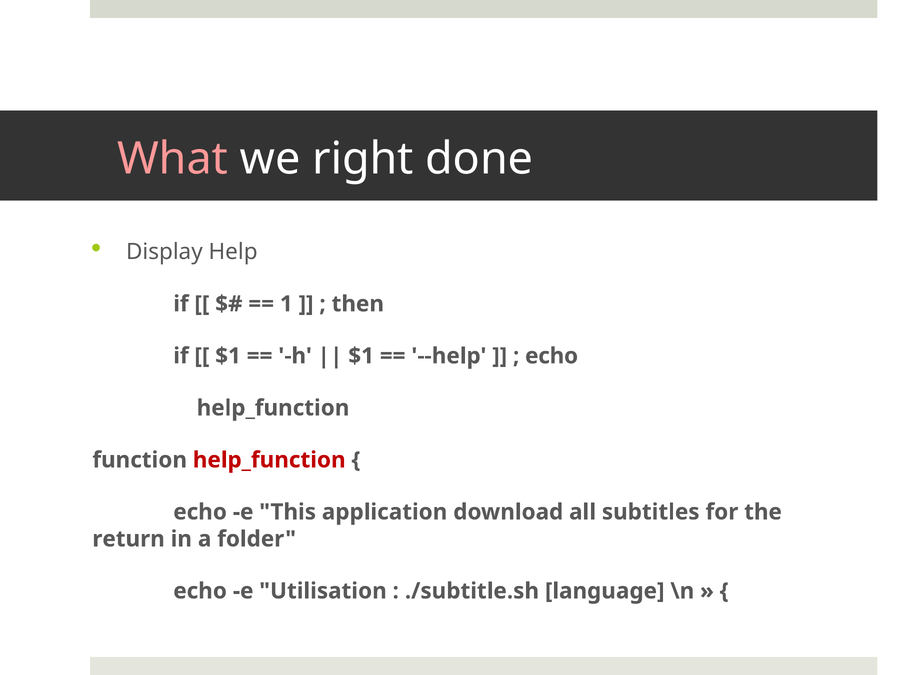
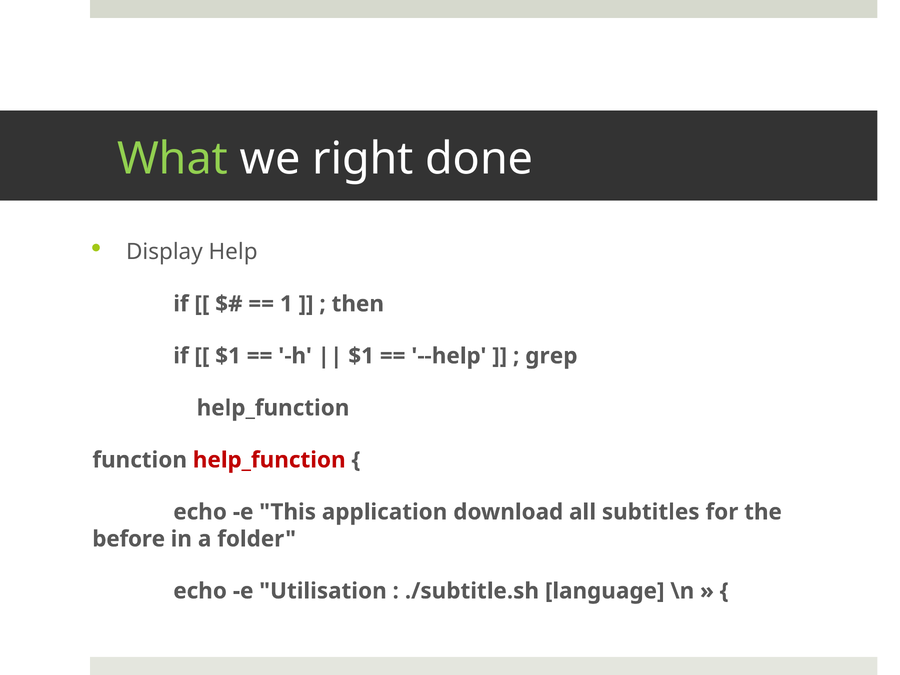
What colour: pink -> light green
echo at (552, 356): echo -> grep
return: return -> before
